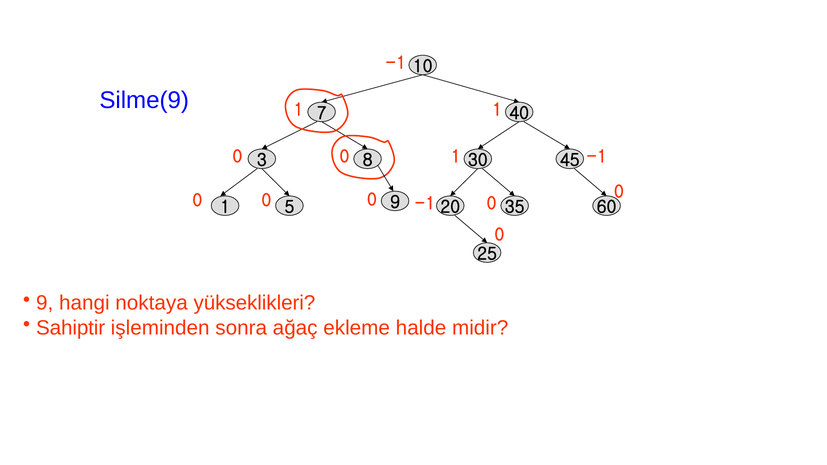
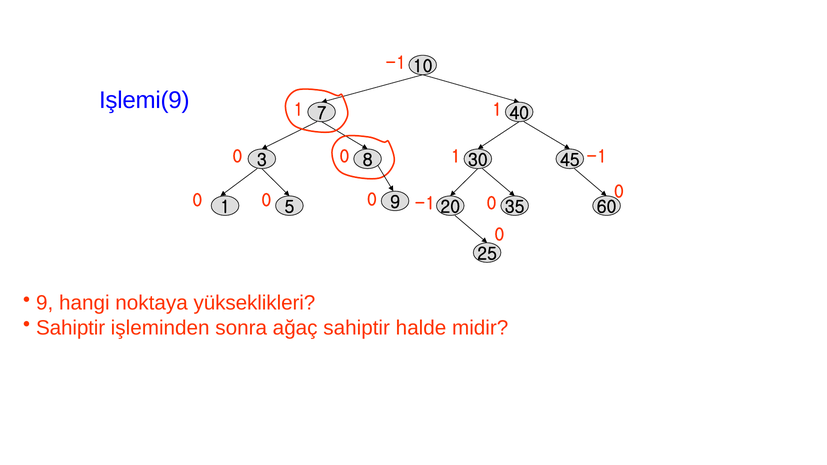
Silme(9: Silme(9 -> Işlemi(9
ağaç ekleme: ekleme -> sahiptir
